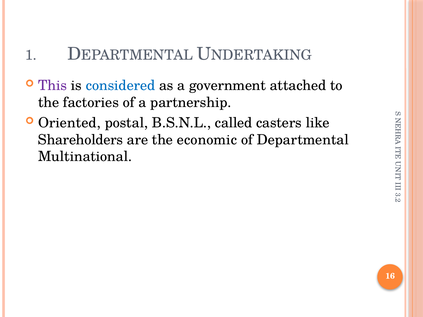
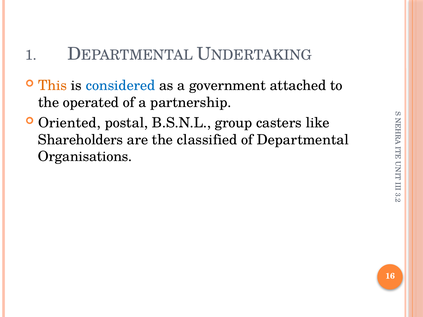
This colour: purple -> orange
factories: factories -> operated
called: called -> group
economic: economic -> classified
Multinational: Multinational -> Organisations
